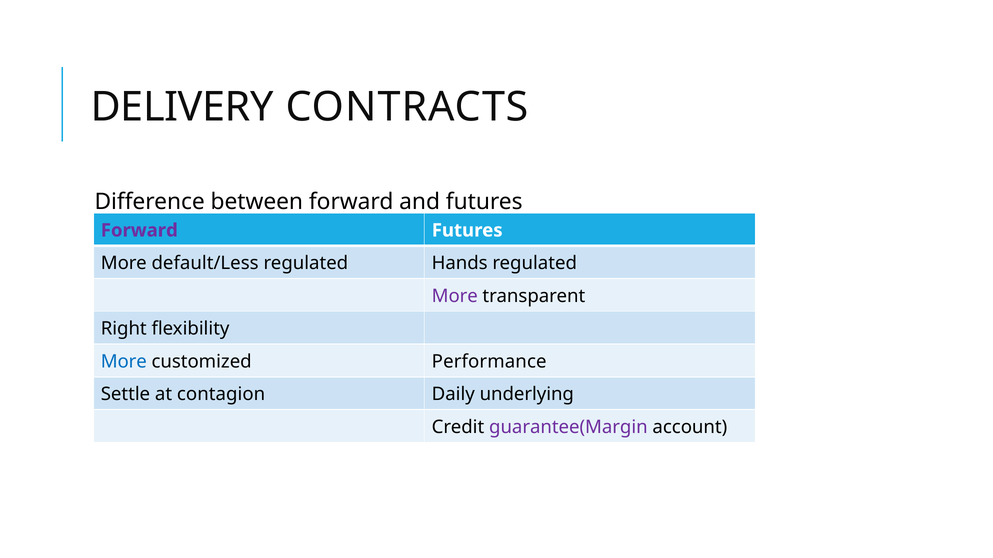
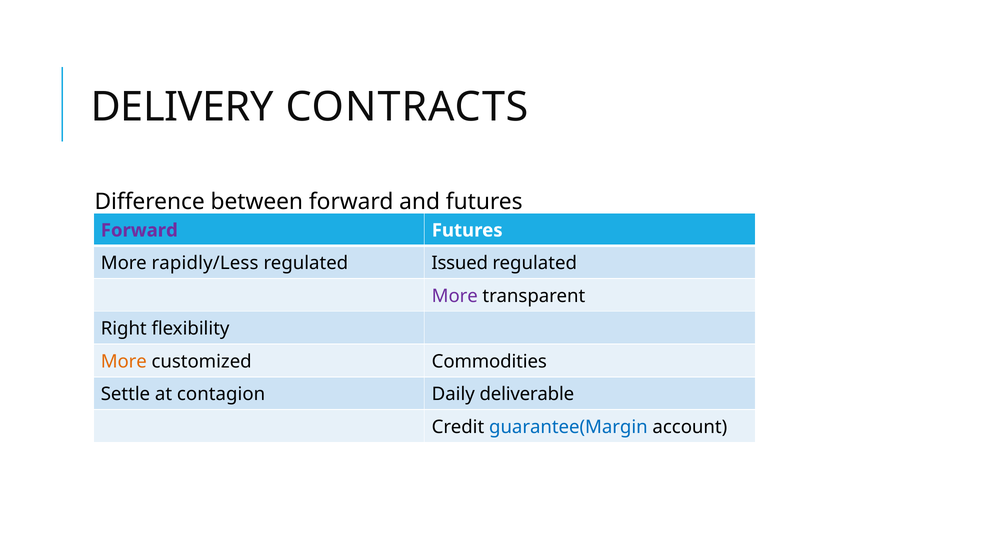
default/Less: default/Less -> rapidly/Less
Hands: Hands -> Issued
More at (124, 362) colour: blue -> orange
Performance: Performance -> Commodities
underlying: underlying -> deliverable
guarantee(Margin colour: purple -> blue
